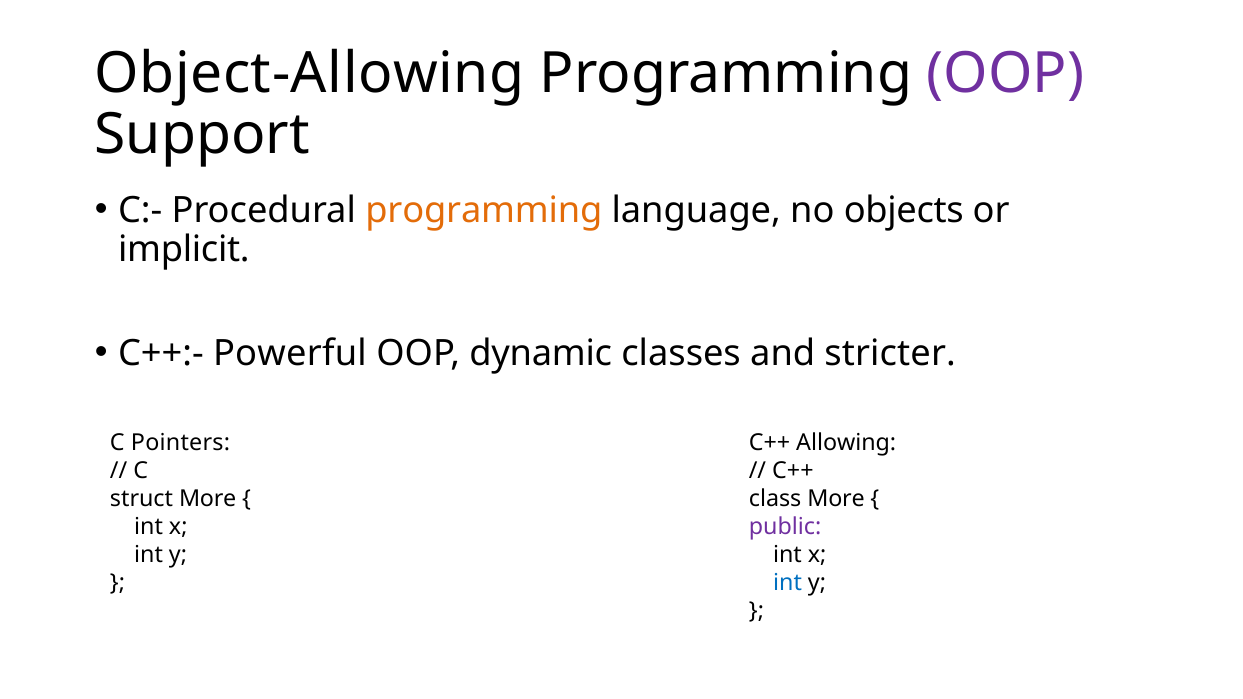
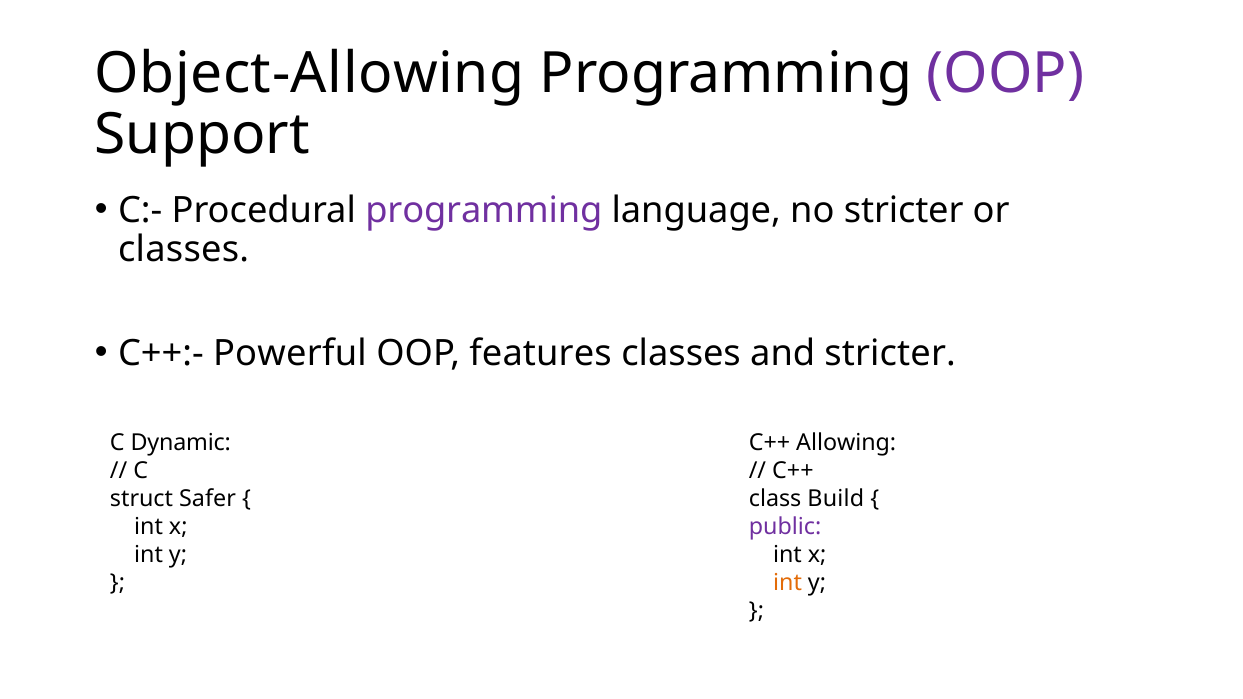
programming at (484, 210) colour: orange -> purple
no objects: objects -> stricter
implicit at (184, 249): implicit -> classes
dynamic: dynamic -> features
Pointers: Pointers -> Dynamic
struct More: More -> Safer
class More: More -> Build
int at (788, 583) colour: blue -> orange
